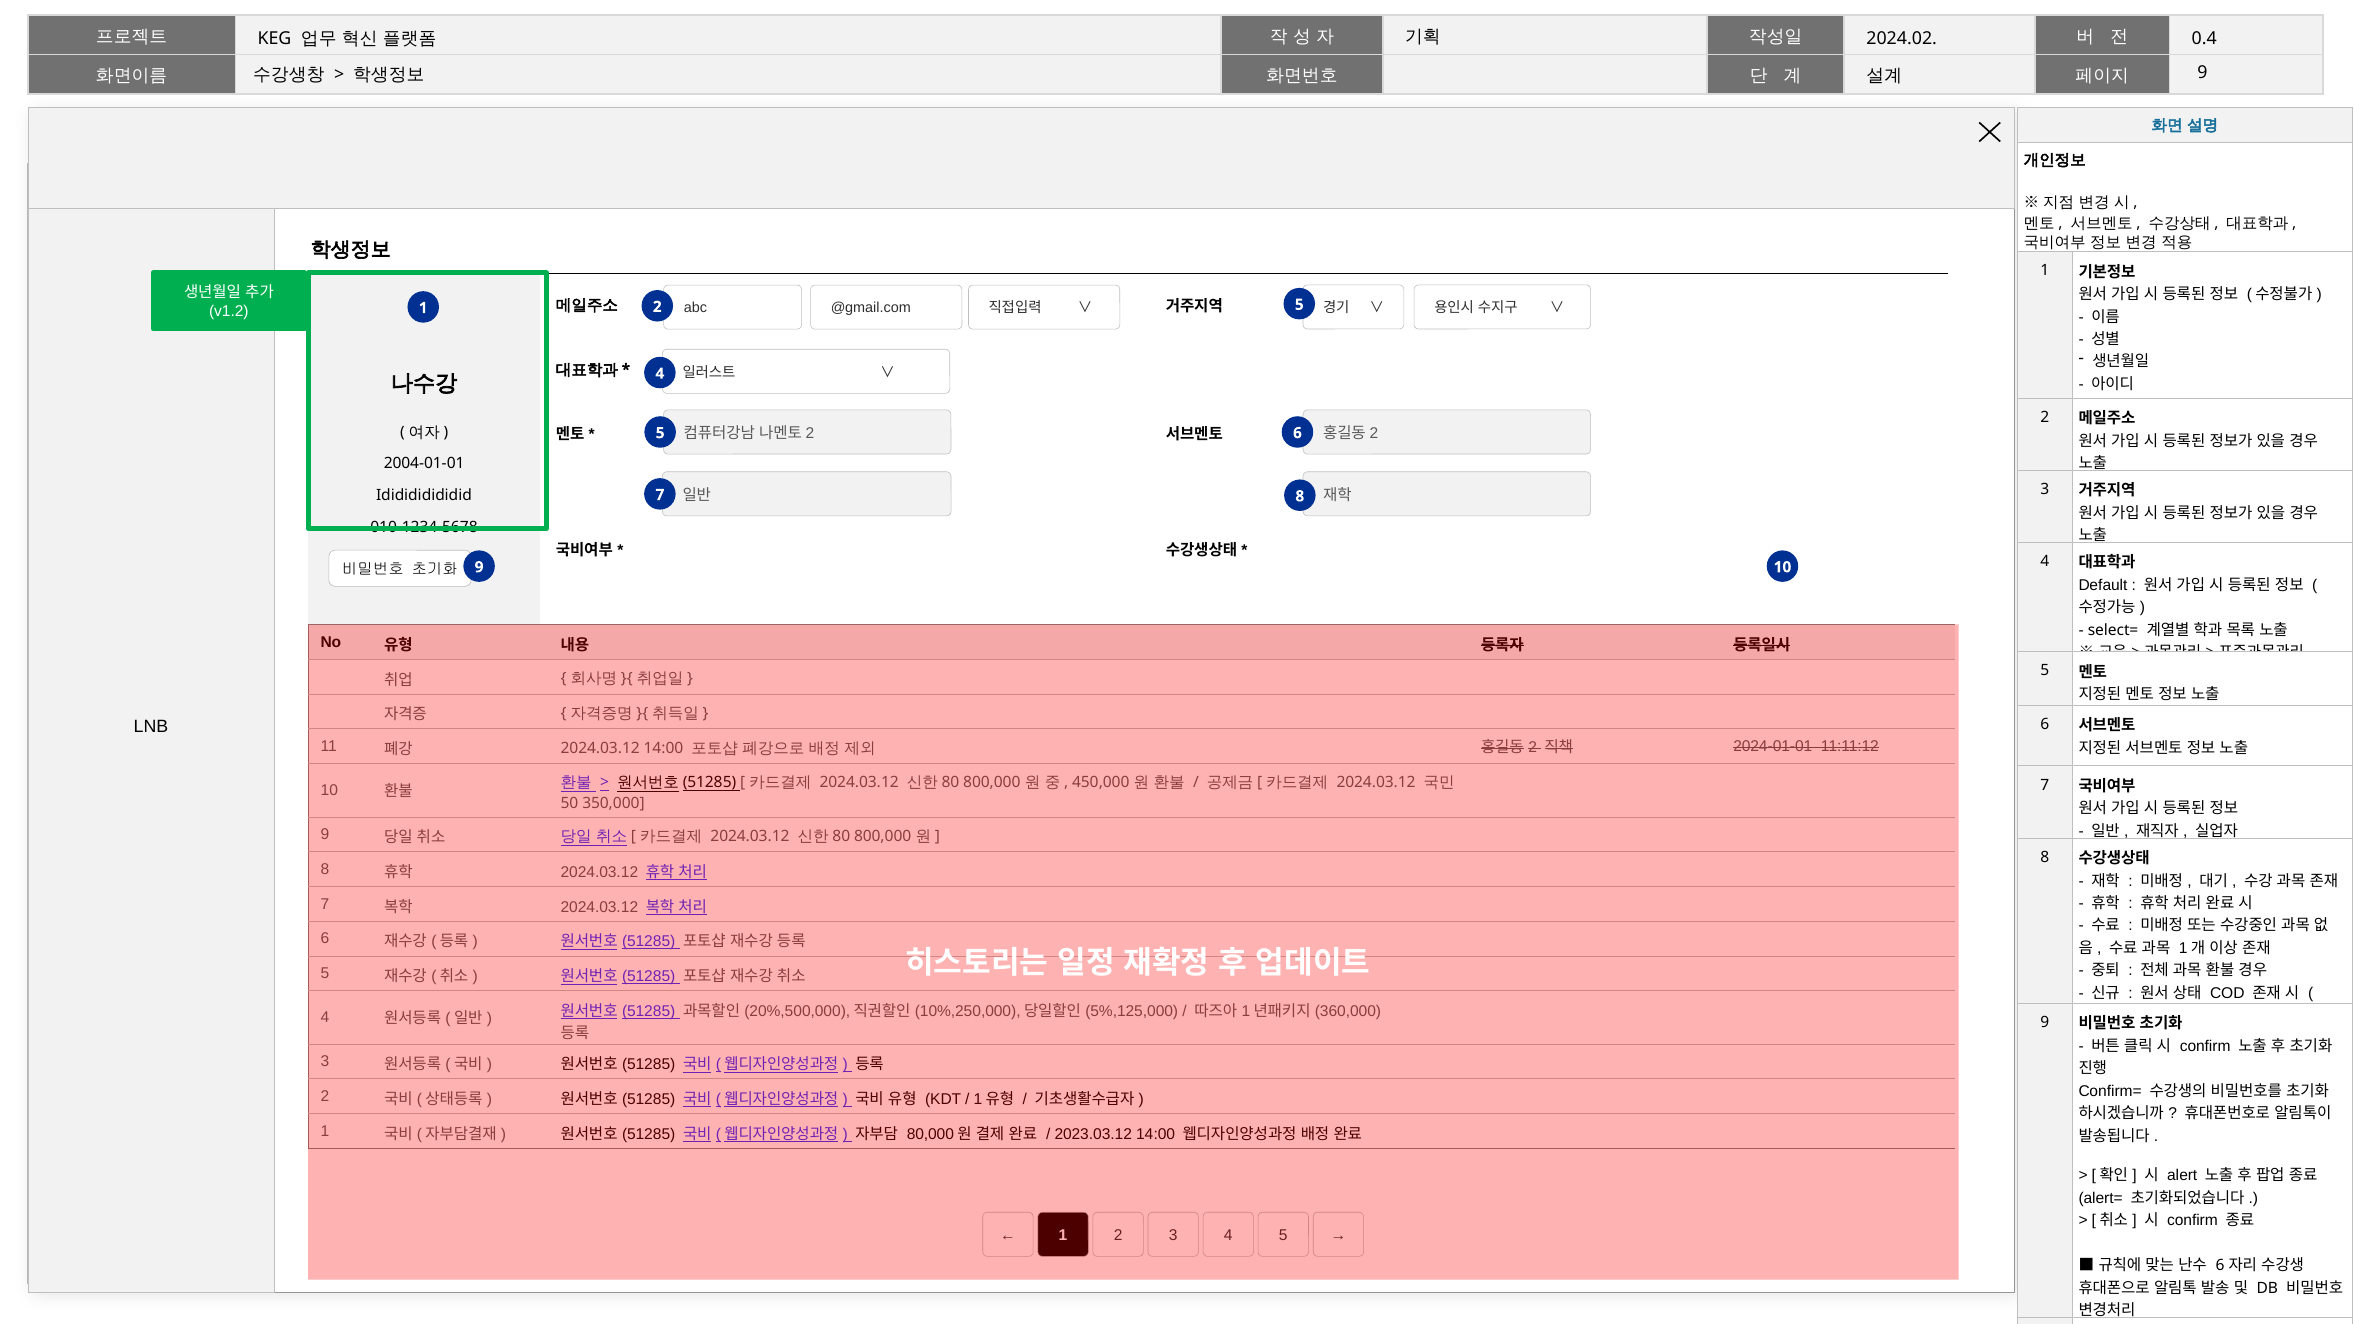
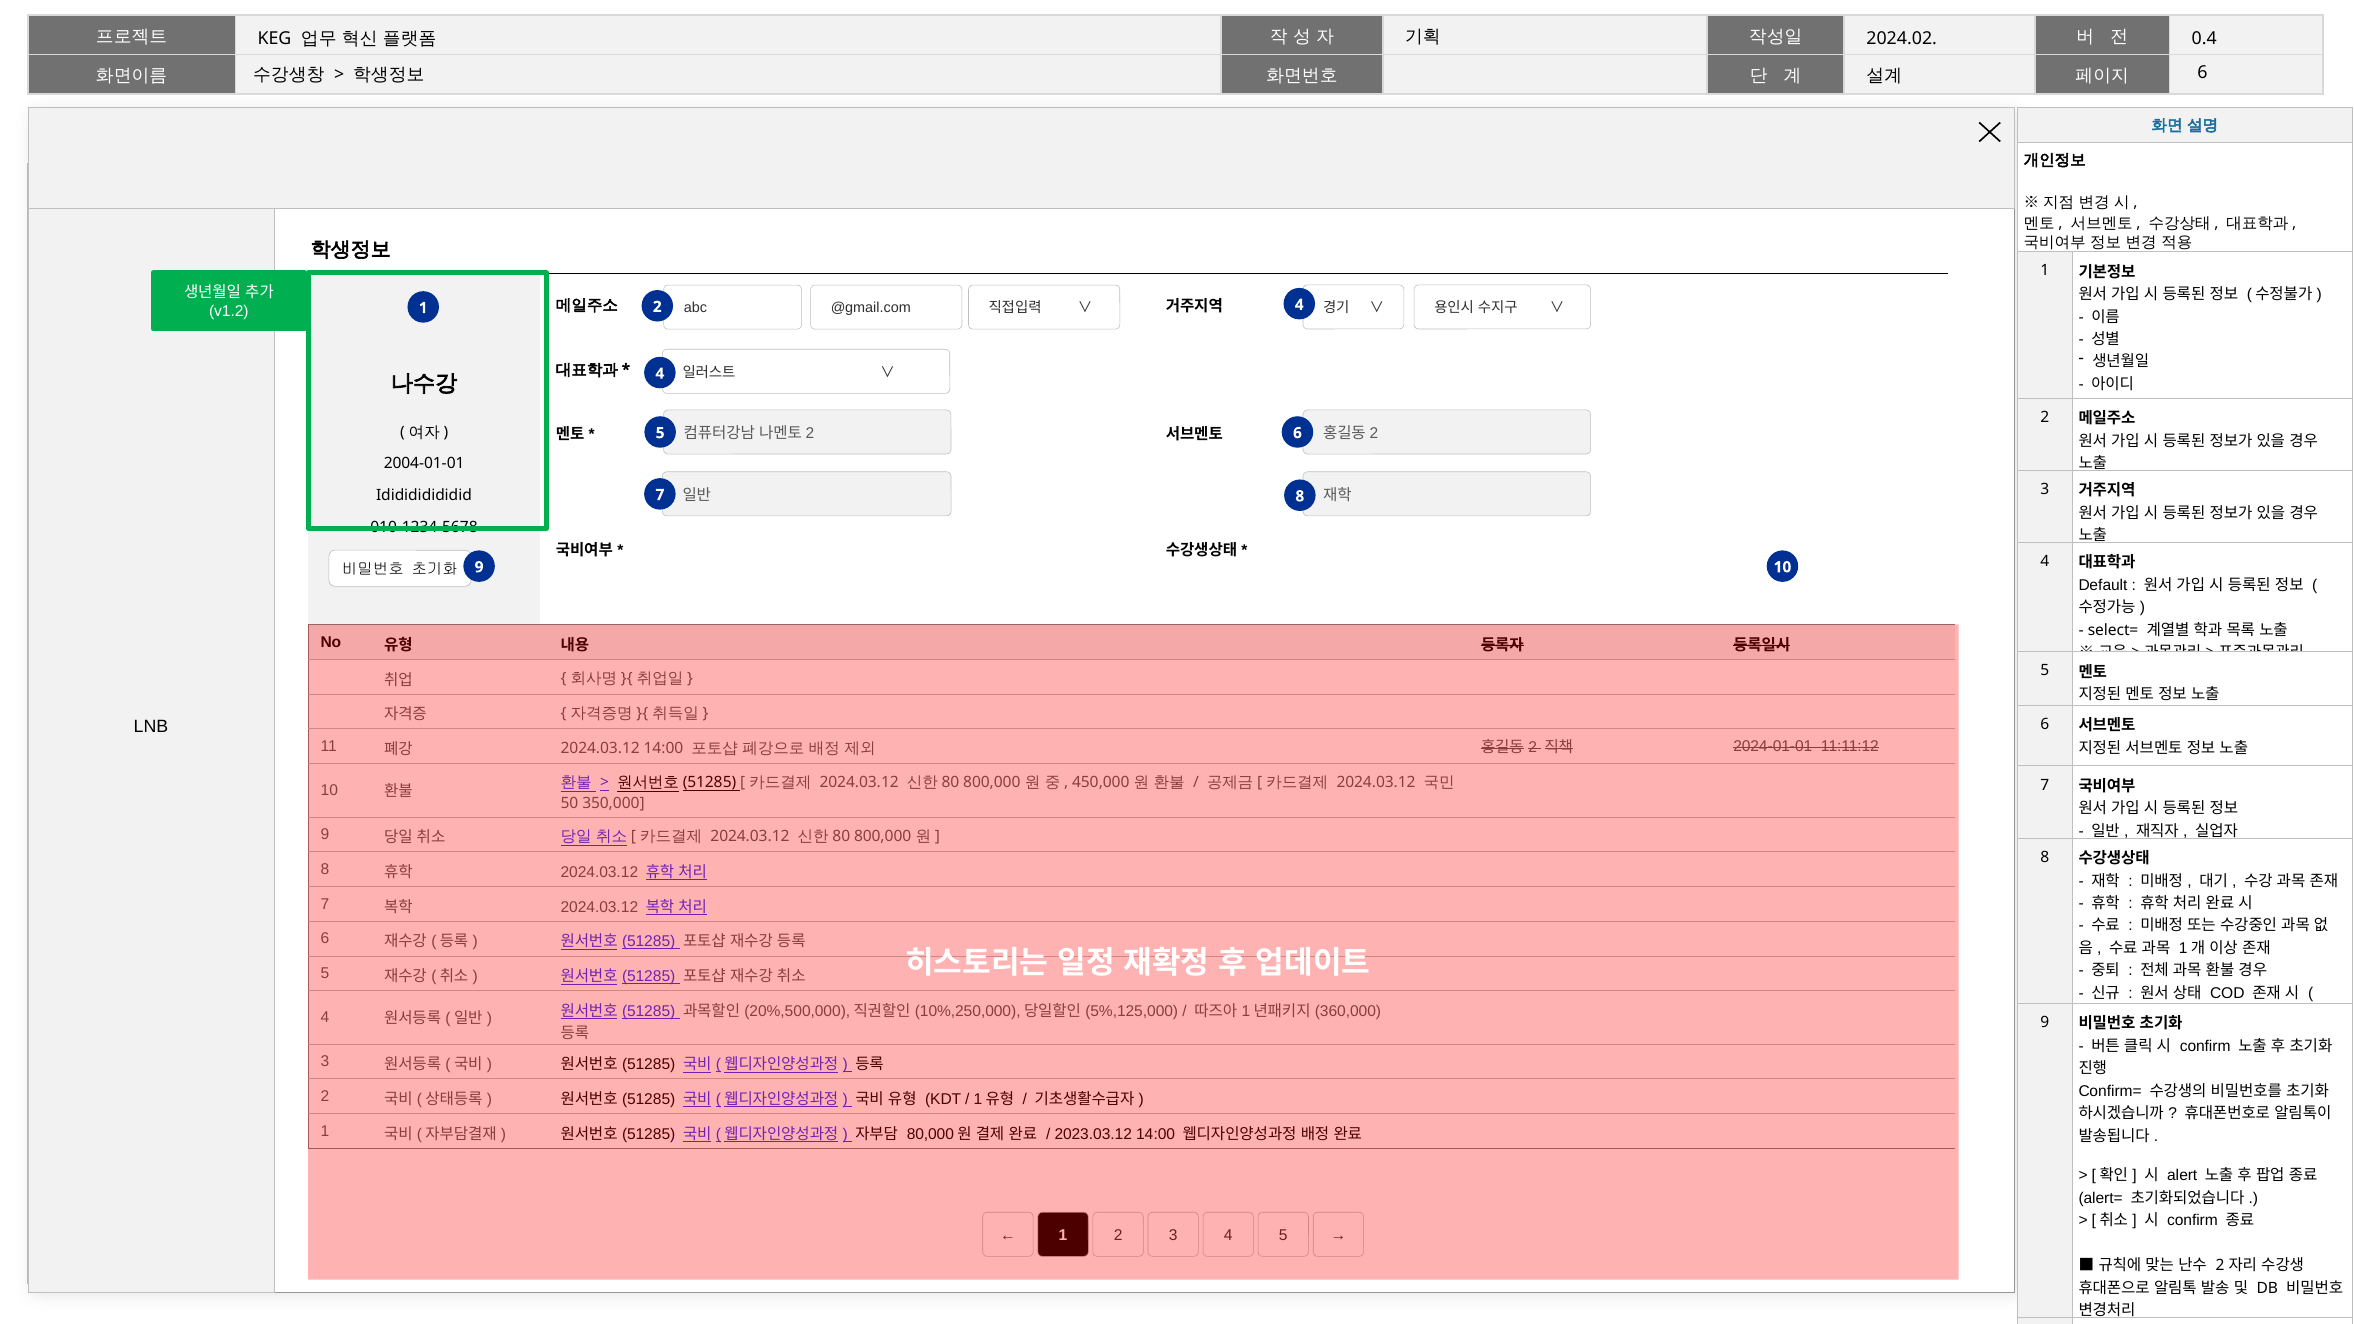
9 at (2202, 72): 9 -> 6
1 5: 5 -> 4
6 at (2220, 1266): 6 -> 2
